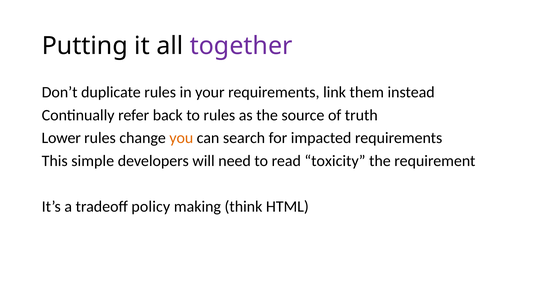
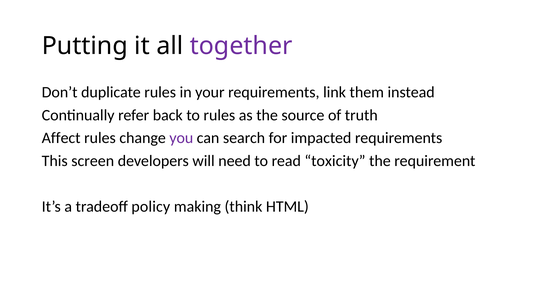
Lower: Lower -> Affect
you colour: orange -> purple
simple: simple -> screen
